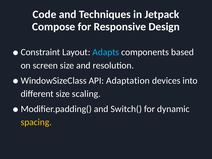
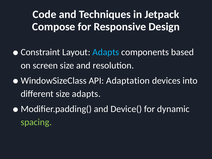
size scaling: scaling -> adapts
Switch(: Switch( -> Device(
spacing colour: yellow -> light green
